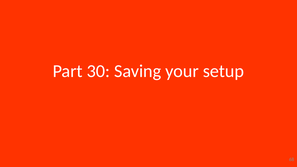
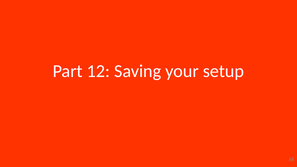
30: 30 -> 12
